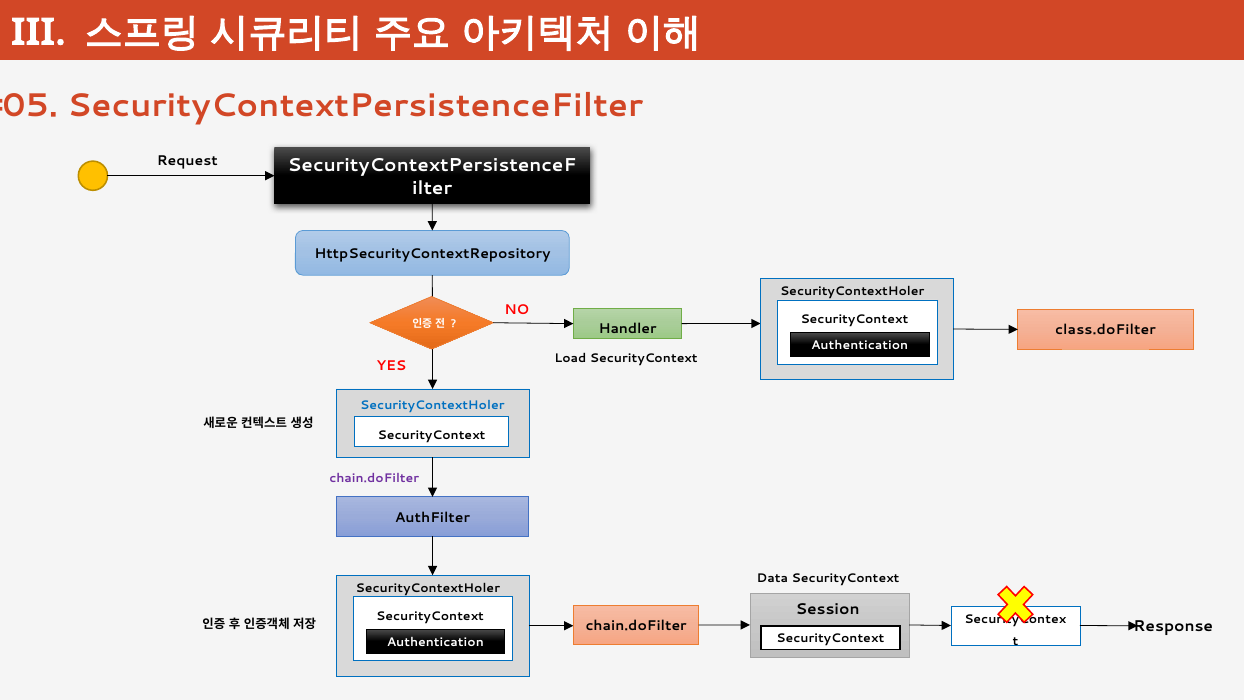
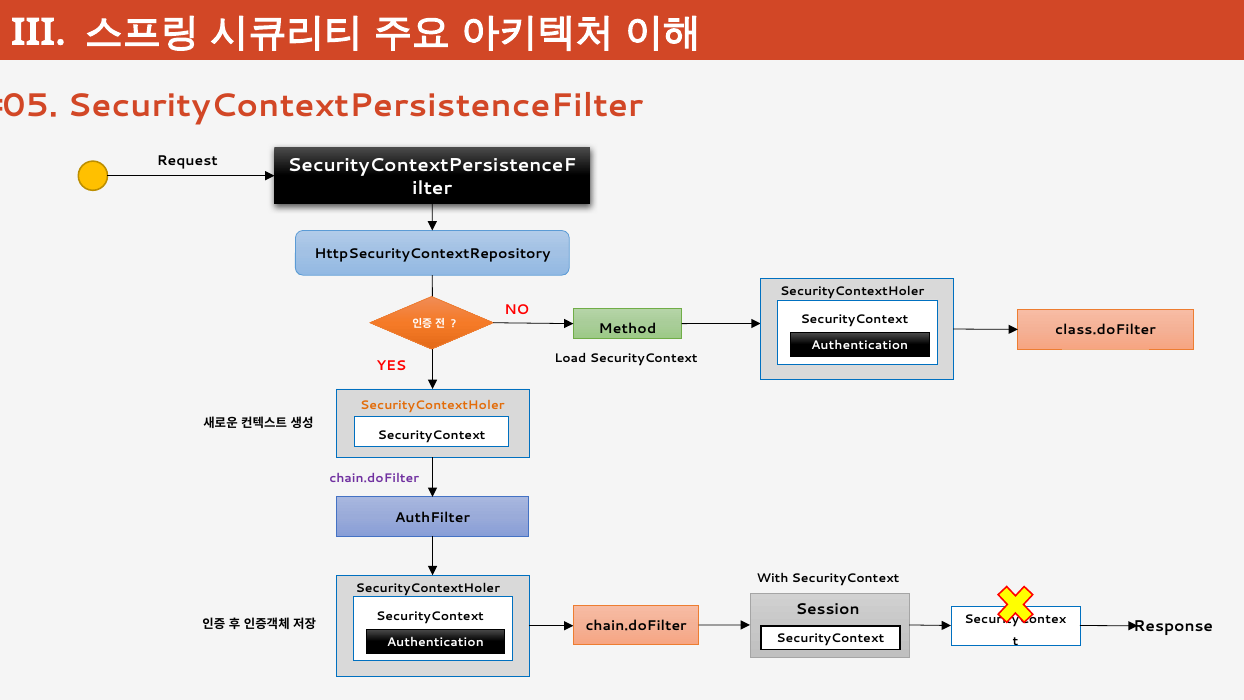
Handler: Handler -> Method
SecurityContextHoler at (432, 405) colour: blue -> orange
Data: Data -> With
